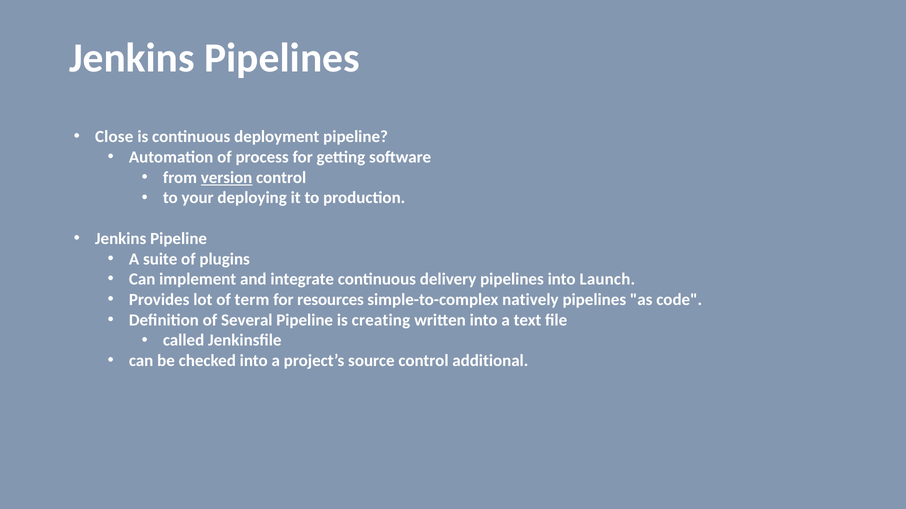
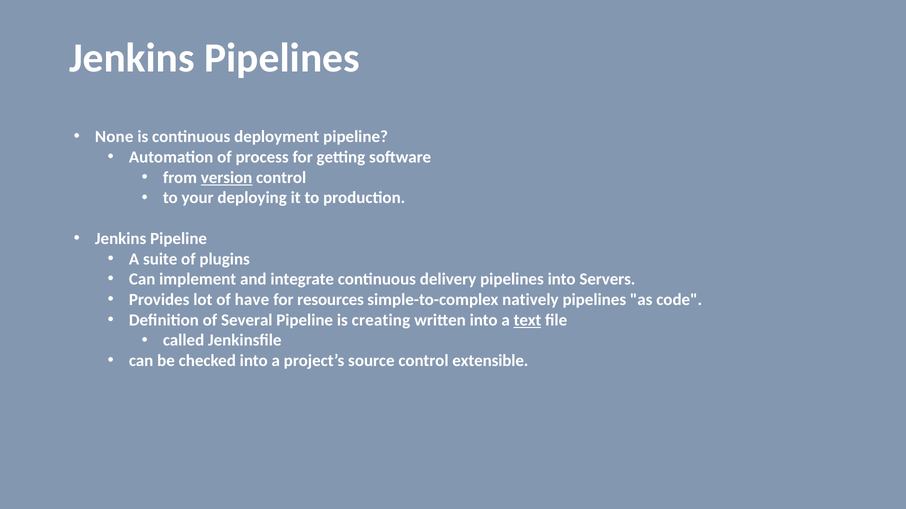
Close: Close -> None
Launch: Launch -> Servers
term: term -> have
text underline: none -> present
additional: additional -> extensible
